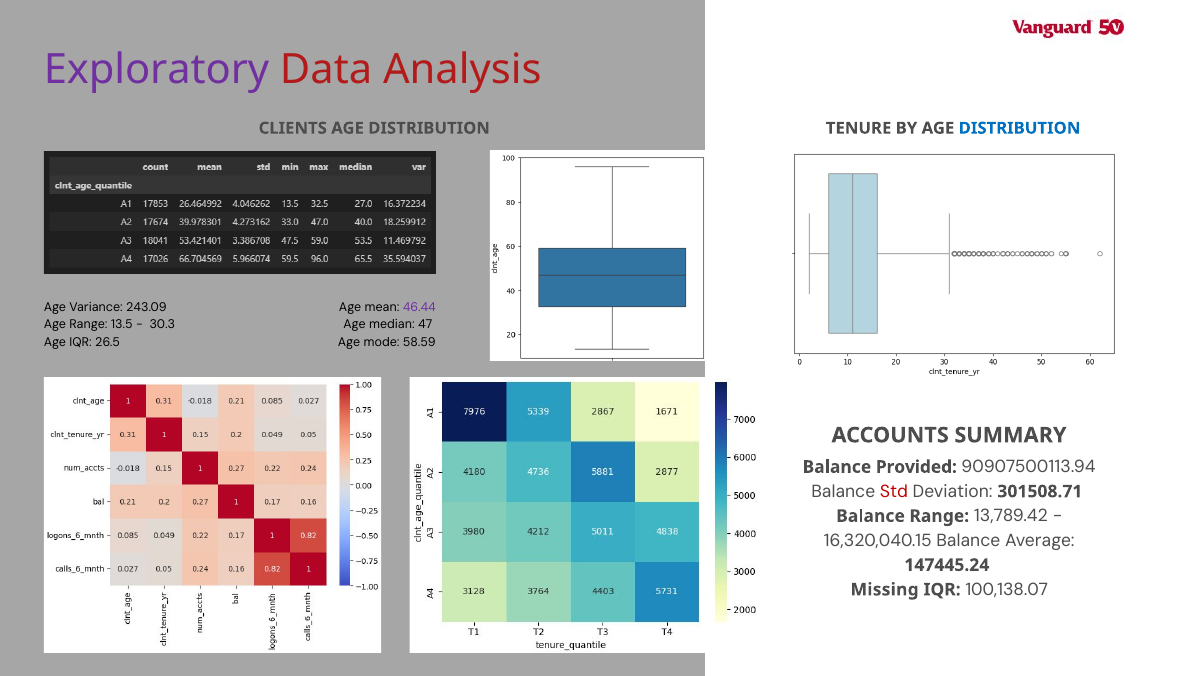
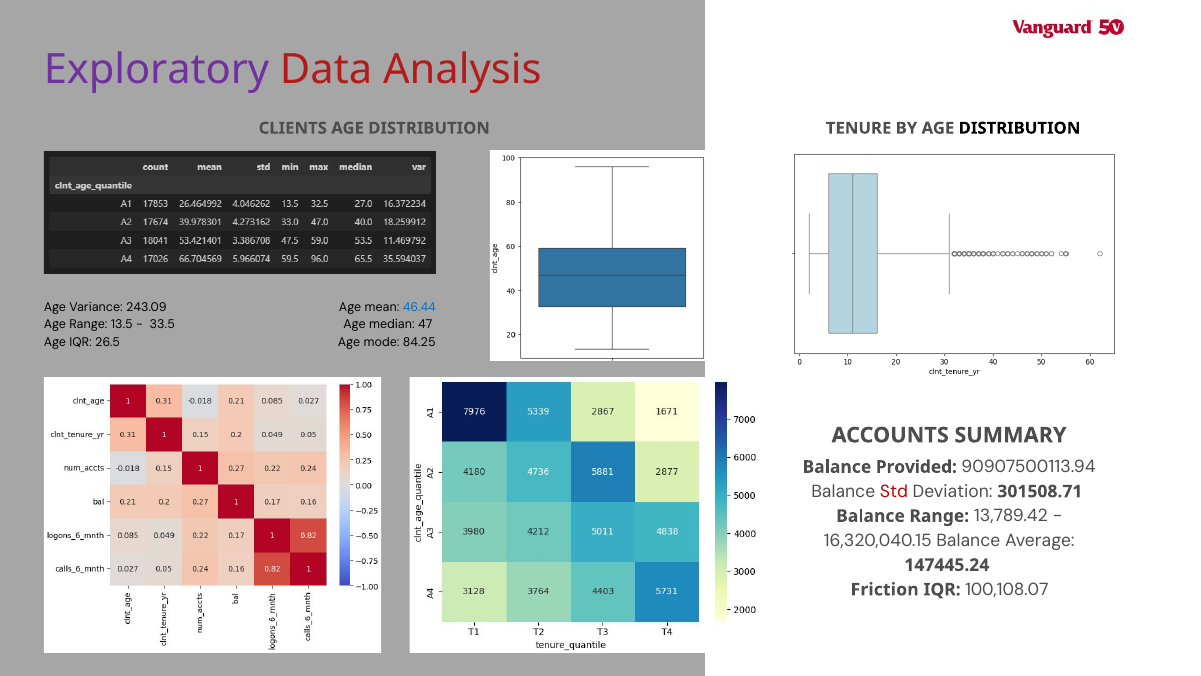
DISTRIBUTION at (1020, 128) colour: blue -> black
46.44 colour: purple -> blue
30.3: 30.3 -> 33.5
58.59: 58.59 -> 84.25
Missing: Missing -> Friction
100,138.07: 100,138.07 -> 100,108.07
